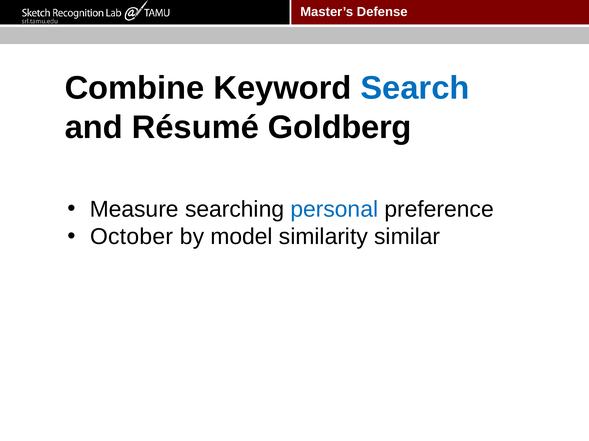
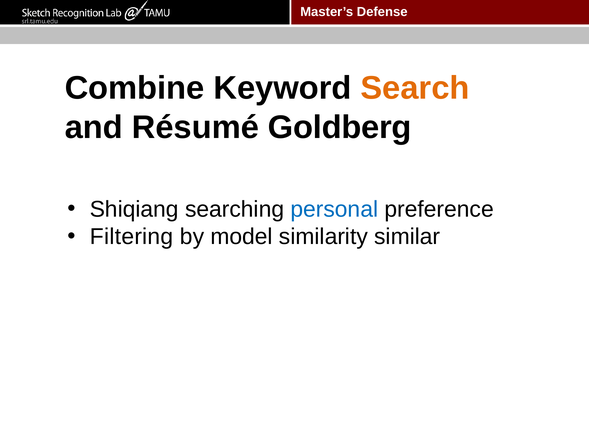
Search colour: blue -> orange
Measure: Measure -> Shiqiang
October: October -> Filtering
